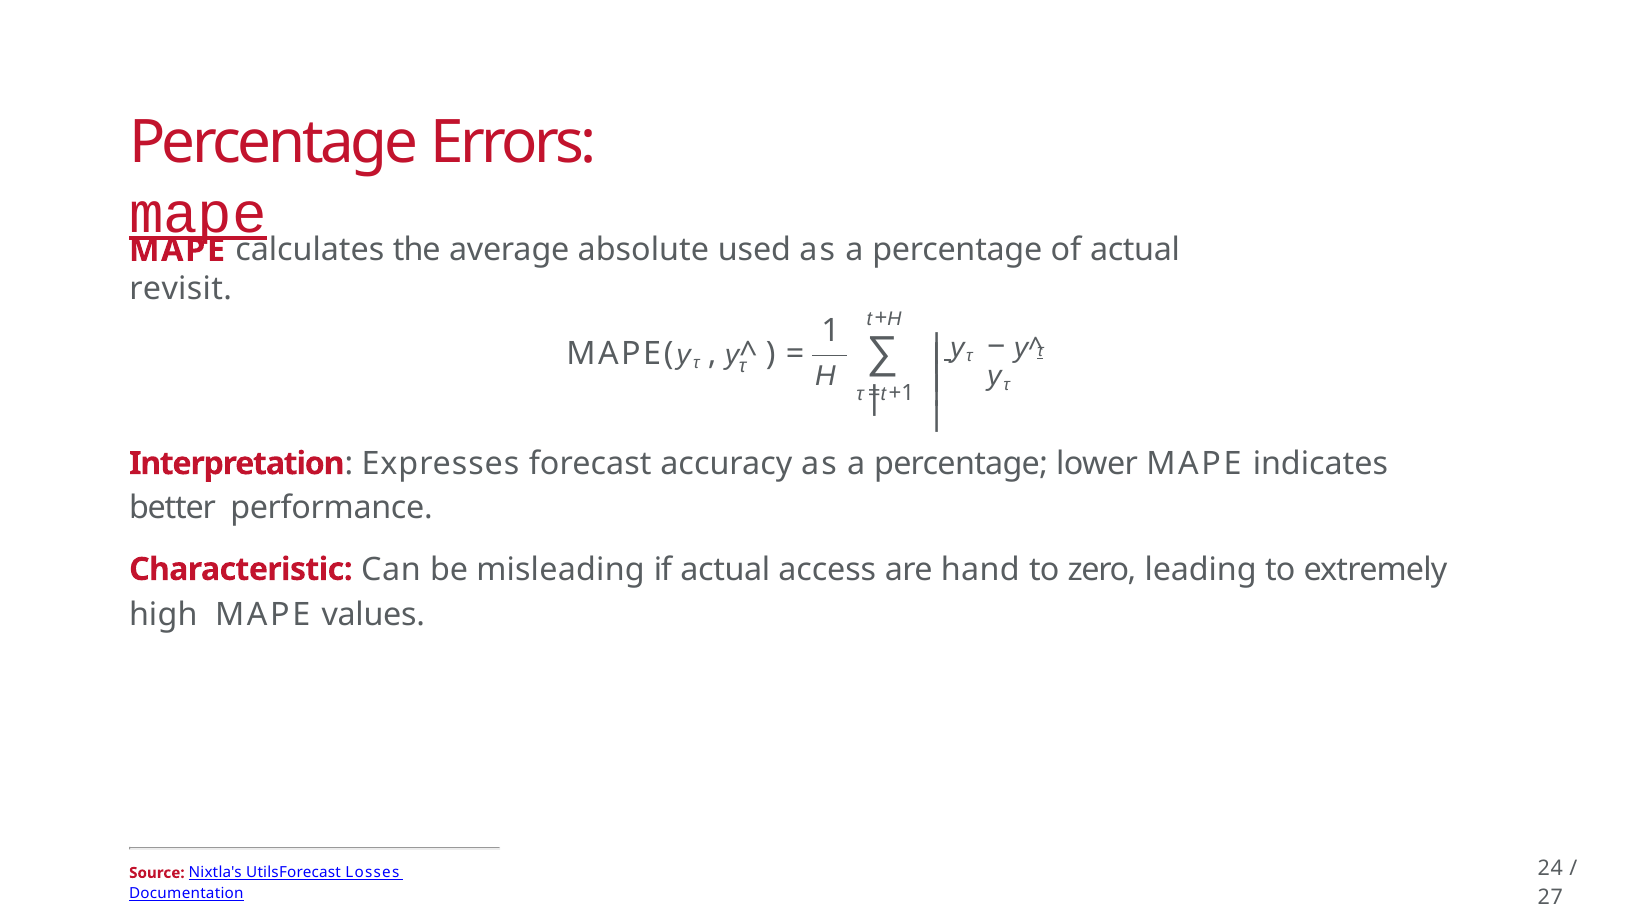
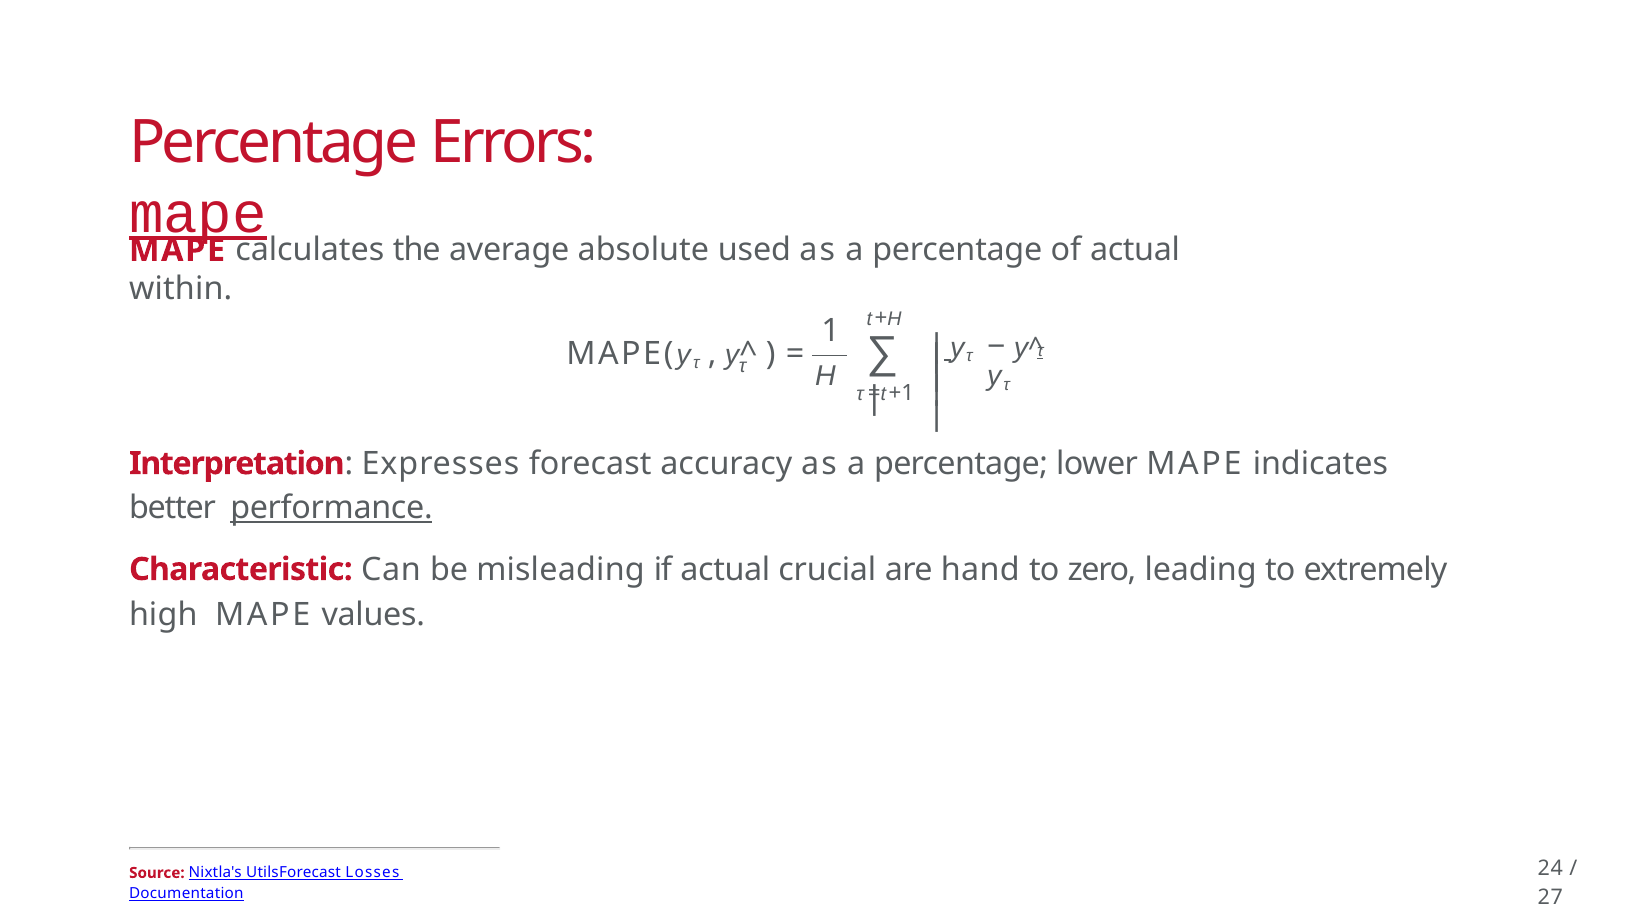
revisit: revisit -> within
performance underline: none -> present
access: access -> crucial
